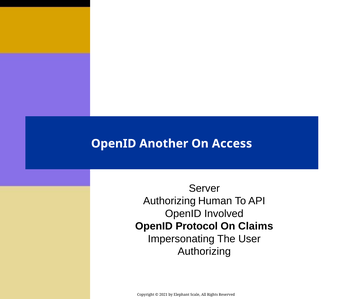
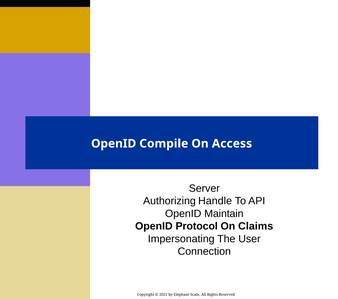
Another: Another -> Compile
Human: Human -> Handle
Involved: Involved -> Maintain
Authorizing at (204, 252): Authorizing -> Connection
